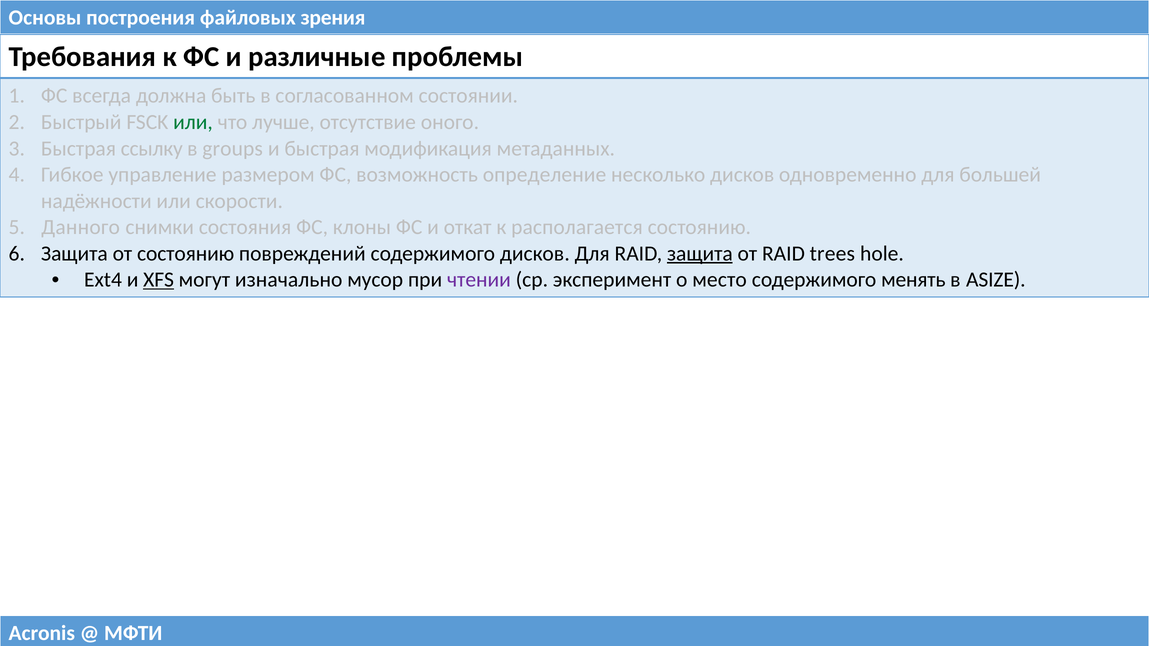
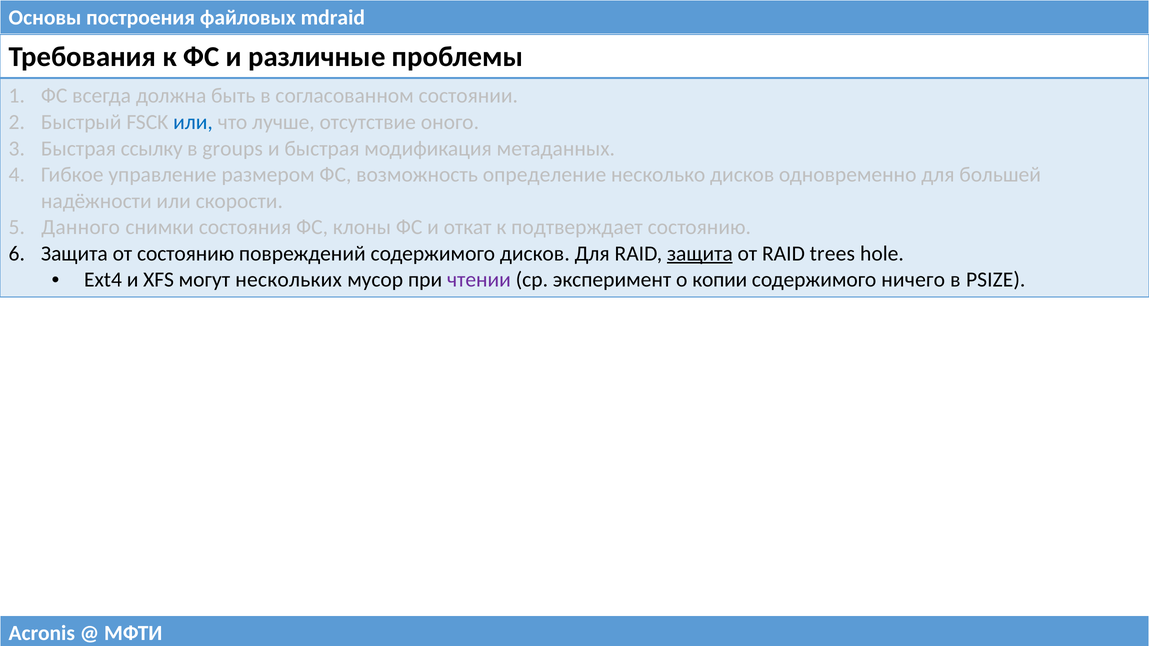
зрения: зрения -> mdraid
или at (193, 122) colour: green -> blue
располагается: располагается -> подтверждает
XFS underline: present -> none
изначально: изначально -> нескольких
место: место -> копии
менять: менять -> ничего
ASIZE: ASIZE -> PSIZE
